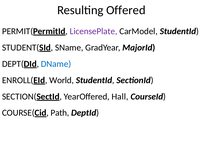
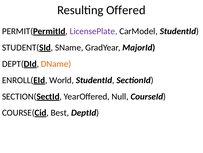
DName colour: blue -> orange
Hall: Hall -> Null
Path: Path -> Best
